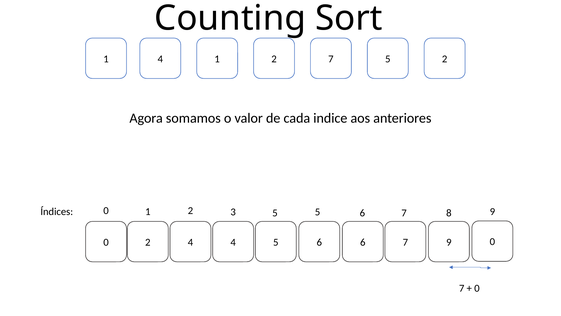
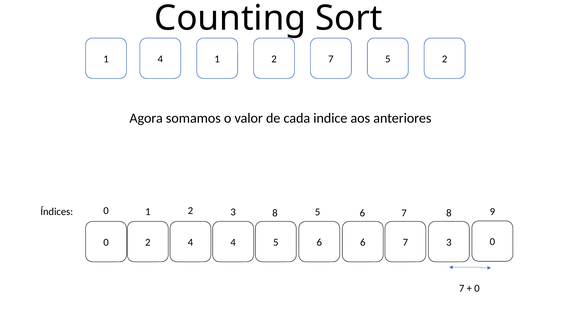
3 5: 5 -> 8
7 9: 9 -> 3
